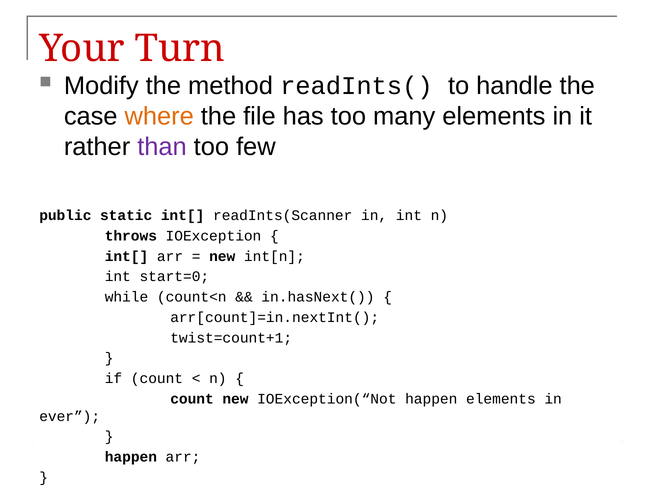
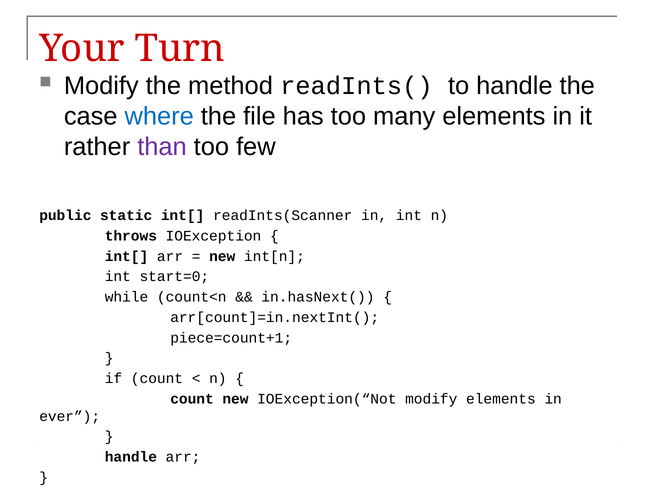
where colour: orange -> blue
twist=count+1: twist=count+1 -> piece=count+1
IOException(“Not happen: happen -> modify
happen at (131, 457): happen -> handle
